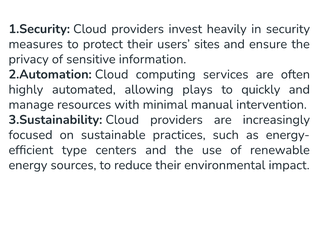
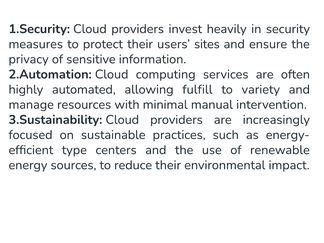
plays: plays -> fulfill
quickly: quickly -> variety
